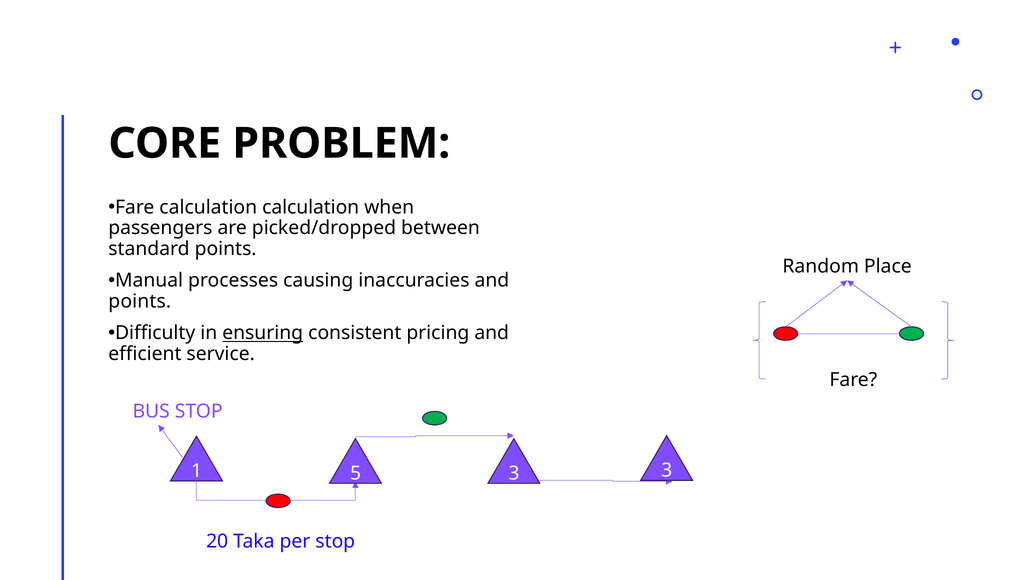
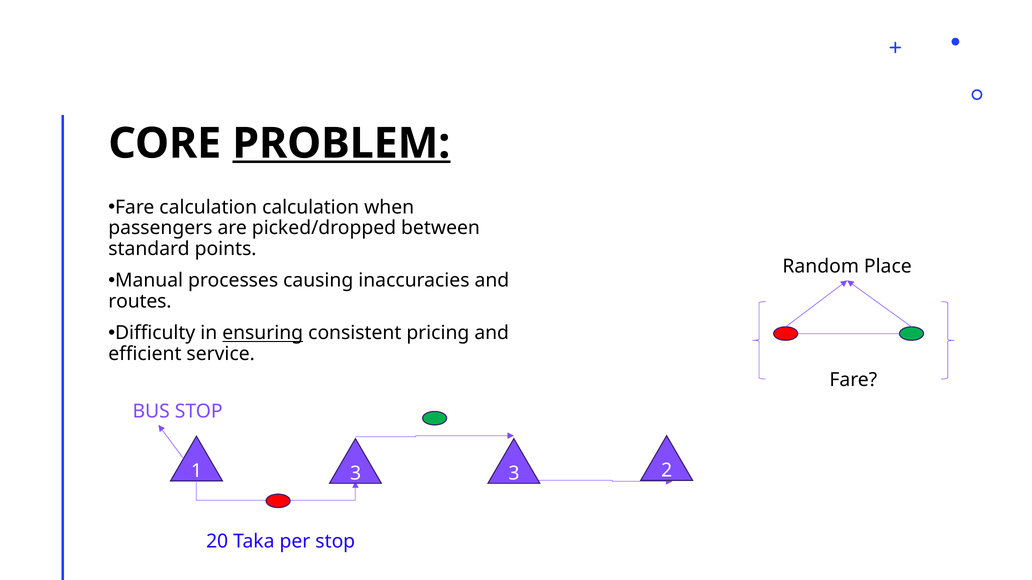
PROBLEM underline: none -> present
points at (140, 302): points -> routes
1 5: 5 -> 3
3 3: 3 -> 2
